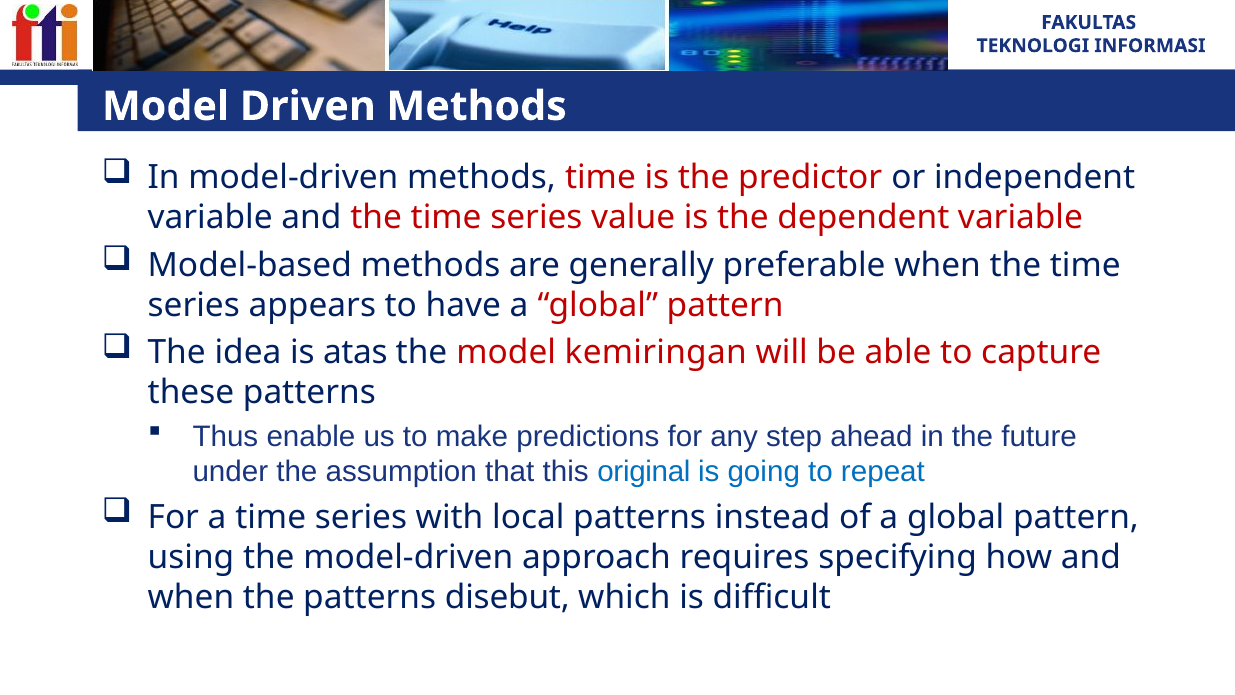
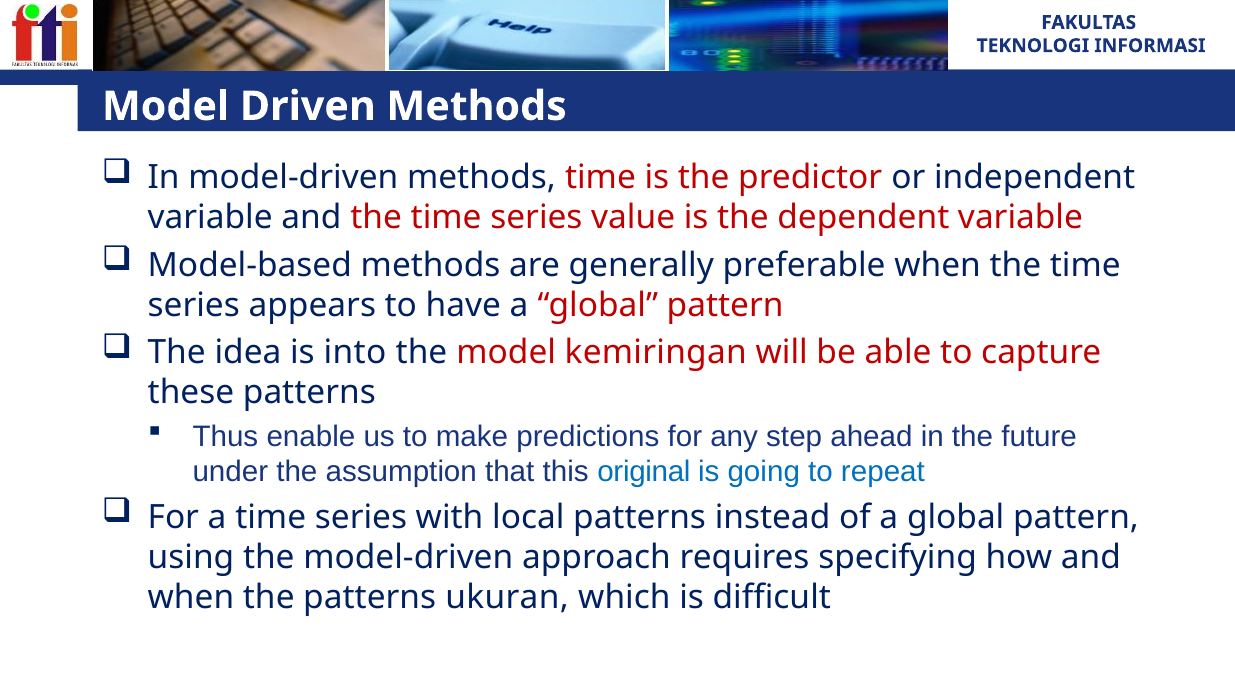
atas: atas -> into
disebut: disebut -> ukuran
